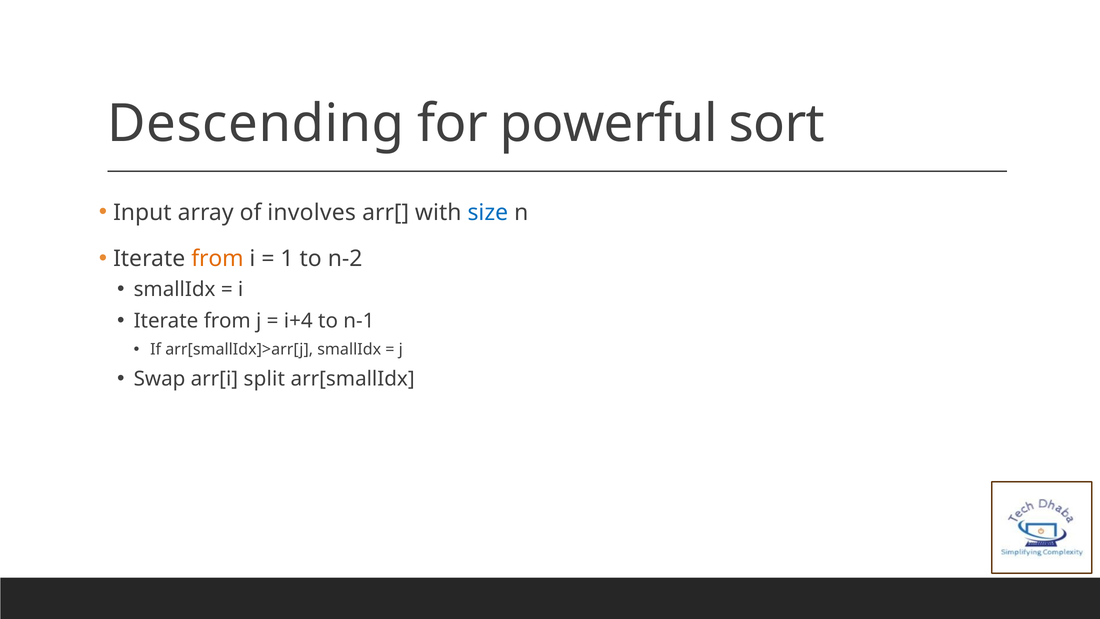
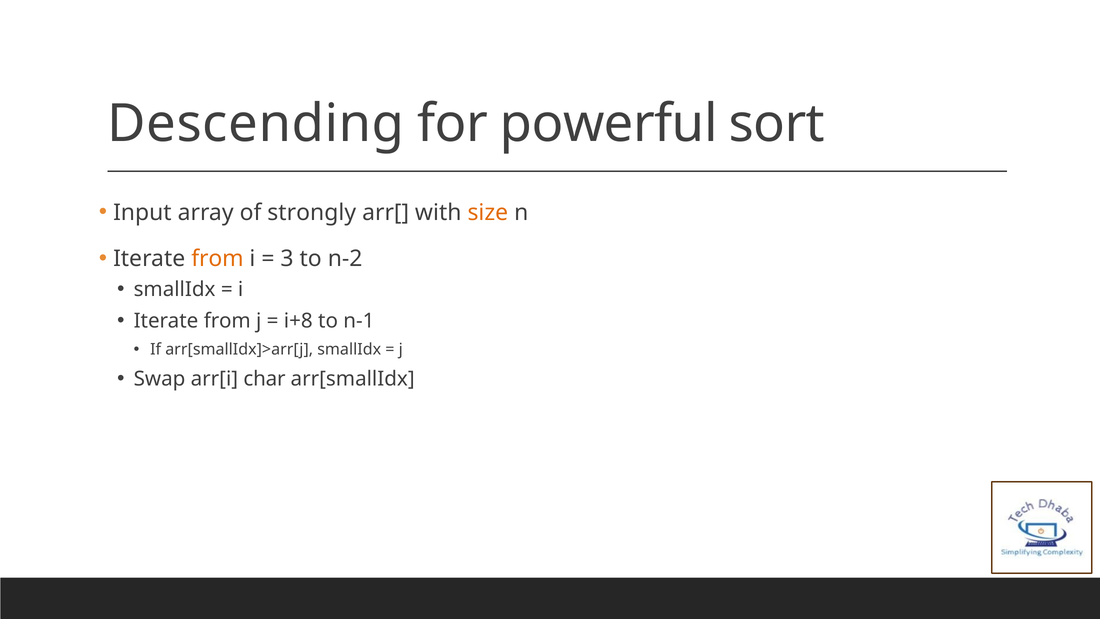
involves: involves -> strongly
size colour: blue -> orange
1: 1 -> 3
i+4: i+4 -> i+8
split: split -> char
